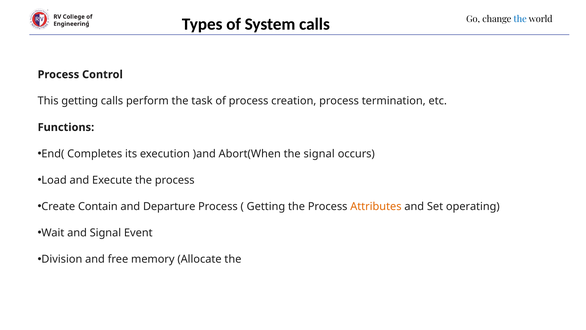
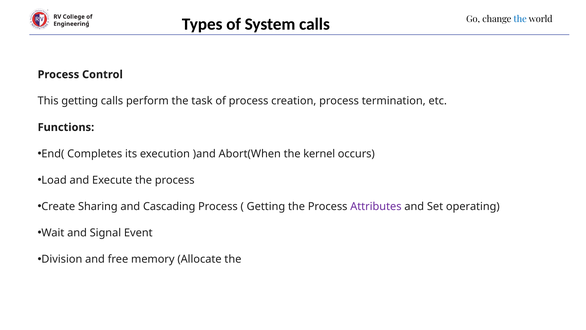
the signal: signal -> kernel
Contain: Contain -> Sharing
Departure: Departure -> Cascading
Attributes colour: orange -> purple
